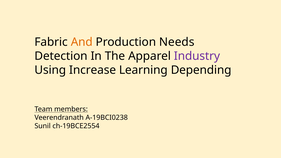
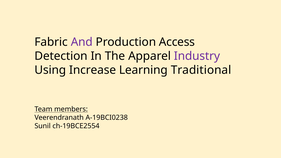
And colour: orange -> purple
Needs: Needs -> Access
Depending: Depending -> Traditional
